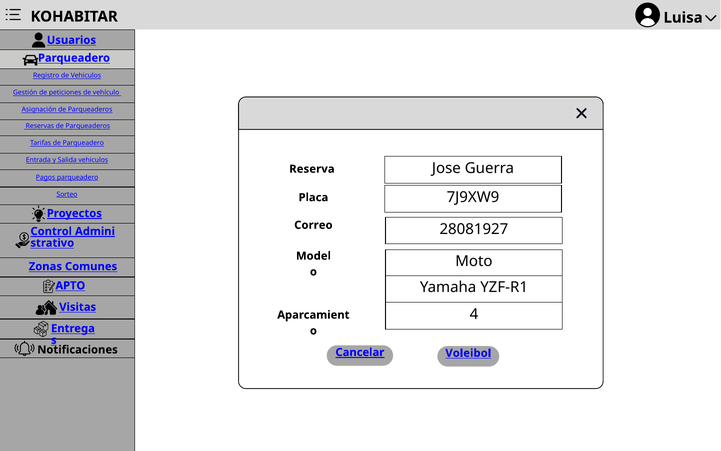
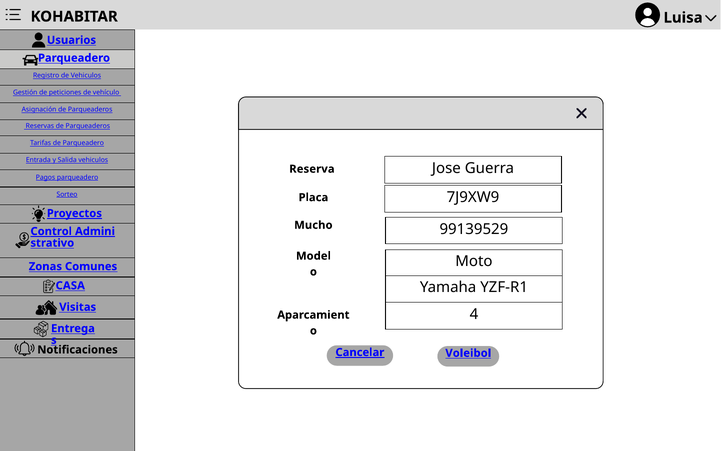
Correo: Correo -> Mucho
28081927: 28081927 -> 99139529
APTO at (70, 285): APTO -> CASA
